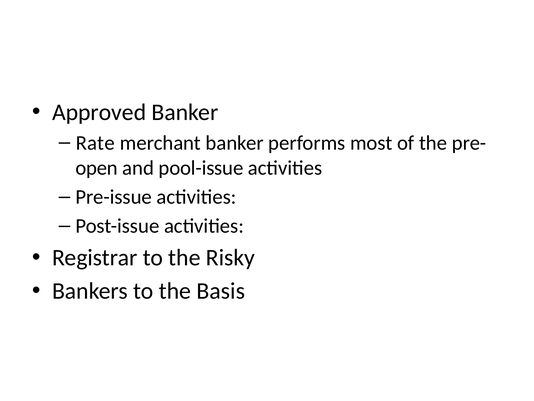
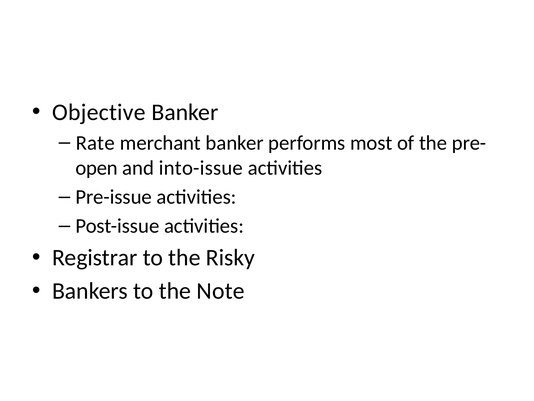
Approved: Approved -> Objective
pool-issue: pool-issue -> into-issue
Basis: Basis -> Note
